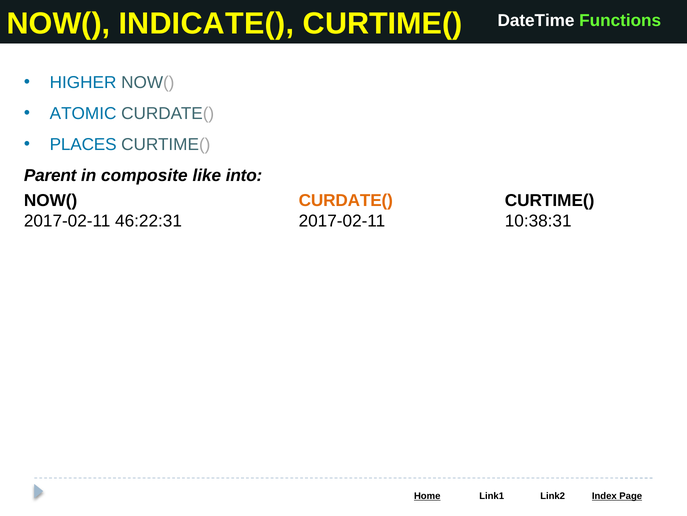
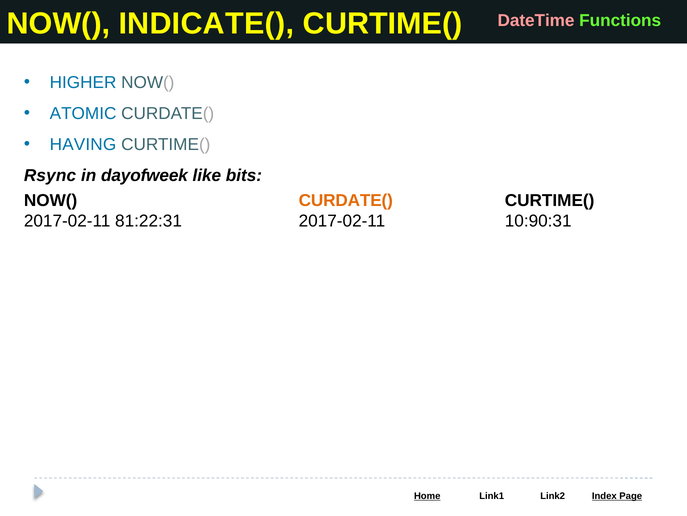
DateTime colour: white -> pink
PLACES: PLACES -> HAVING
Parent: Parent -> Rsync
composite: composite -> dayofweek
into: into -> bits
46:22:31: 46:22:31 -> 81:22:31
10:38:31: 10:38:31 -> 10:90:31
